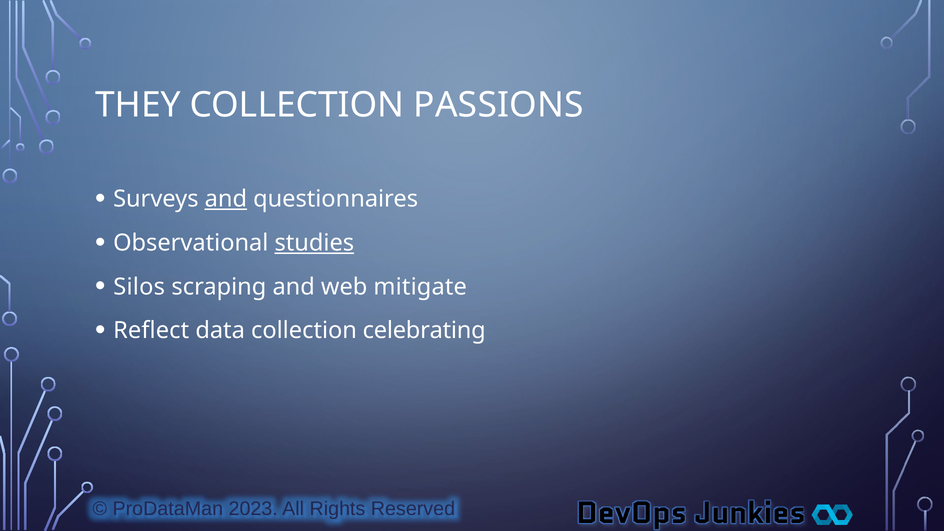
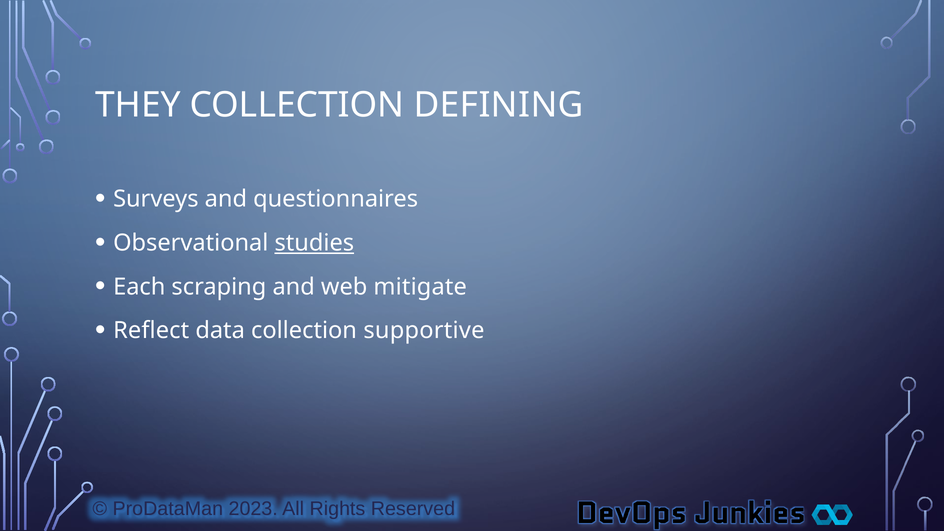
PASSIONS: PASSIONS -> DEFINING
and at (226, 199) underline: present -> none
Silos: Silos -> Each
celebrating: celebrating -> supportive
